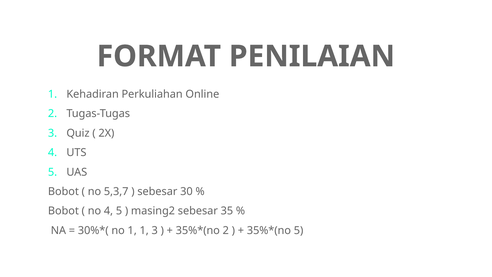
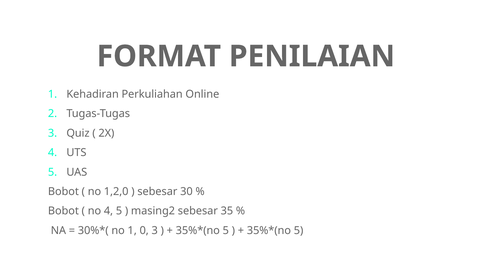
5,3,7: 5,3,7 -> 1,2,0
1 1: 1 -> 0
2 at (226, 230): 2 -> 5
